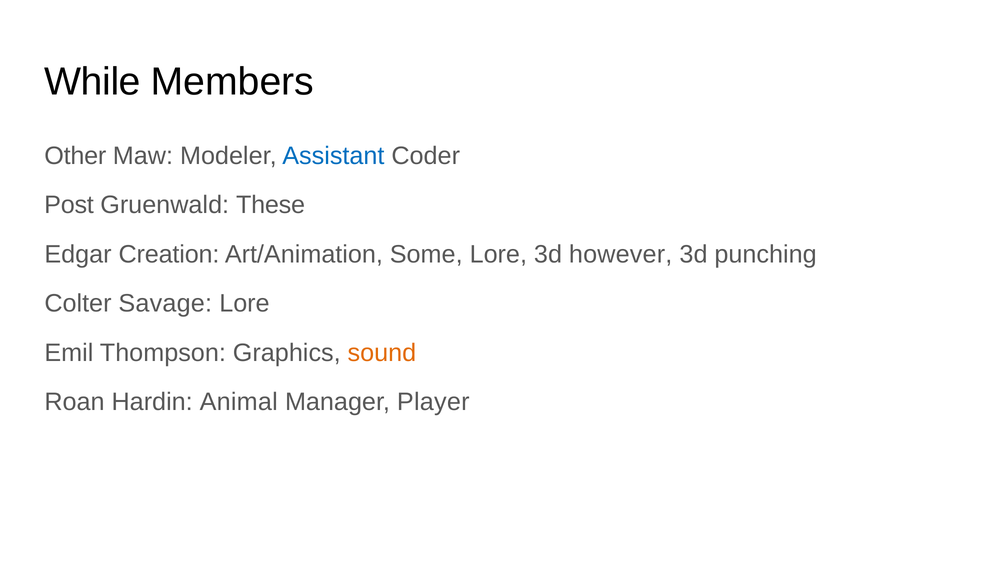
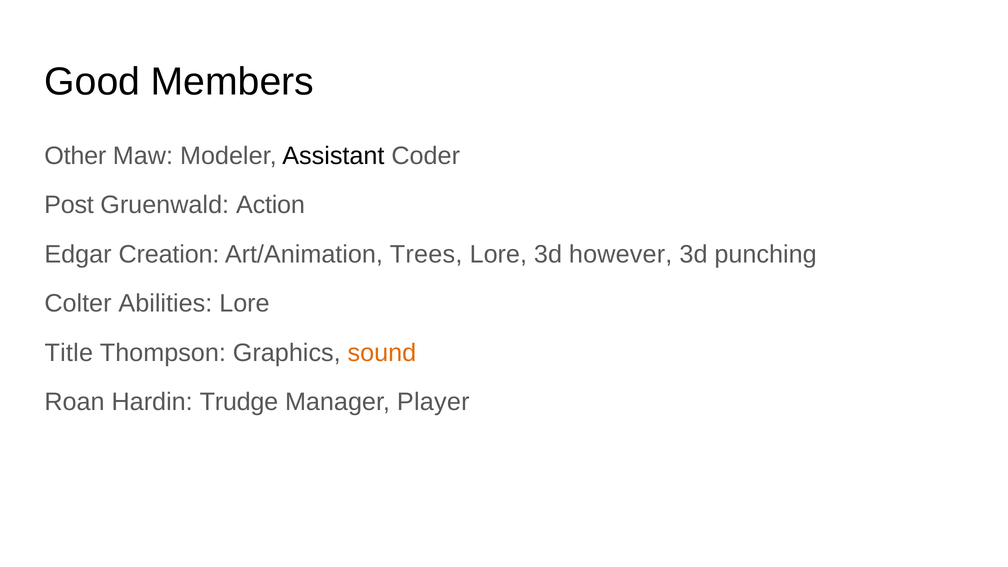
While: While -> Good
Assistant colour: blue -> black
These: These -> Action
Some: Some -> Trees
Savage: Savage -> Abilities
Emil: Emil -> Title
Animal: Animal -> Trudge
